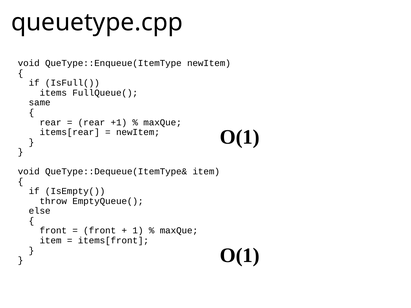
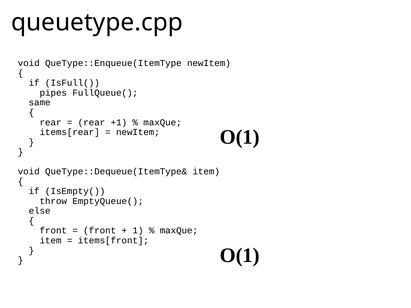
items: items -> pipes
